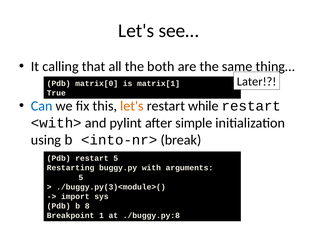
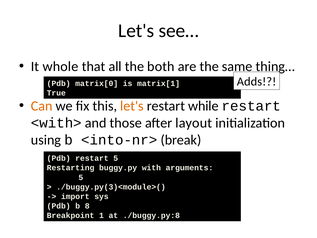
calling: calling -> whole
Later: Later -> Adds
Can colour: blue -> orange
pylint: pylint -> those
simple: simple -> layout
